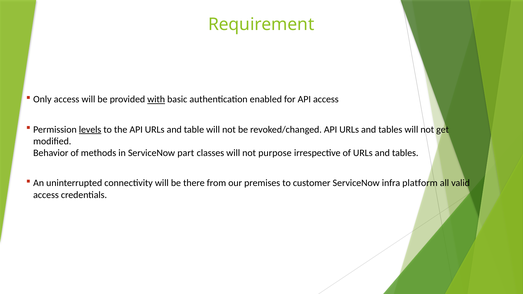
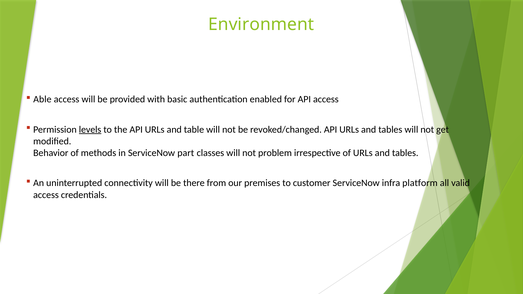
Requirement: Requirement -> Environment
Only: Only -> Able
with underline: present -> none
purpose: purpose -> problem
